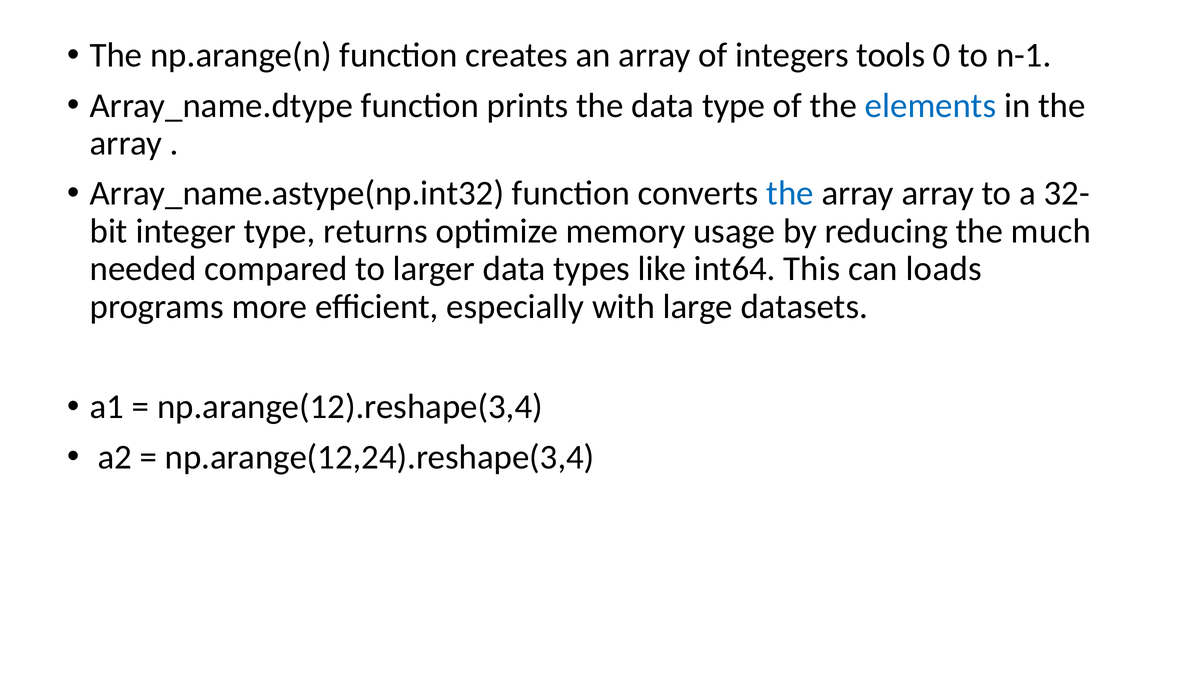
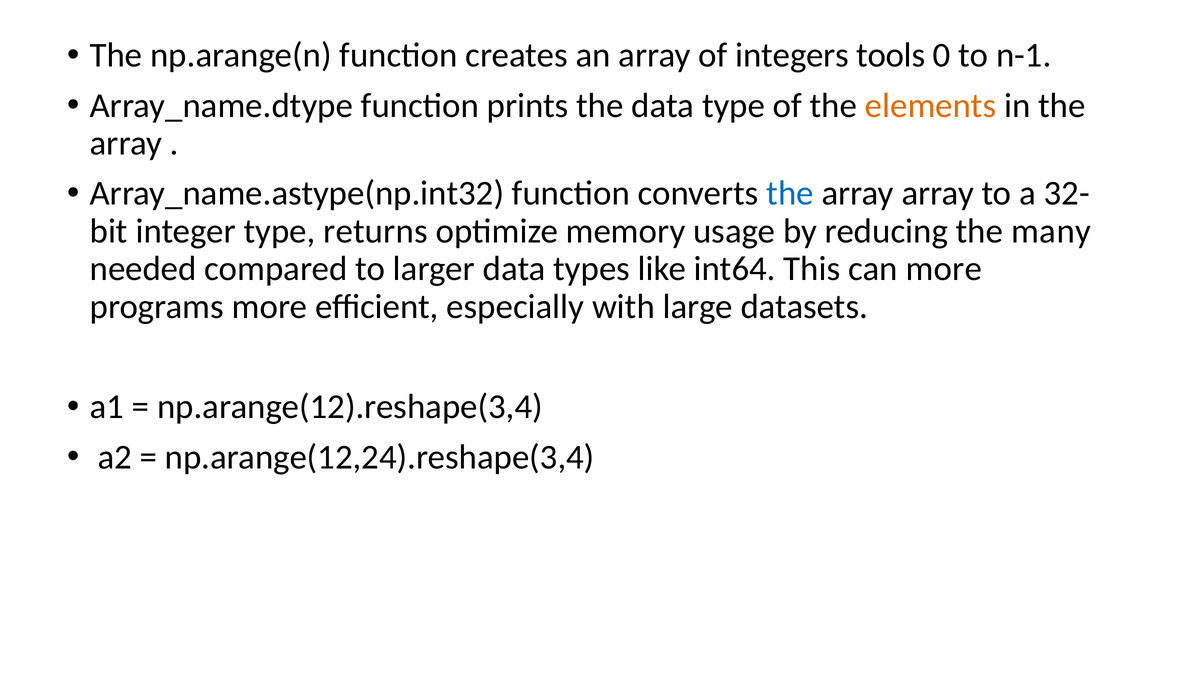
elements colour: blue -> orange
much: much -> many
can loads: loads -> more
